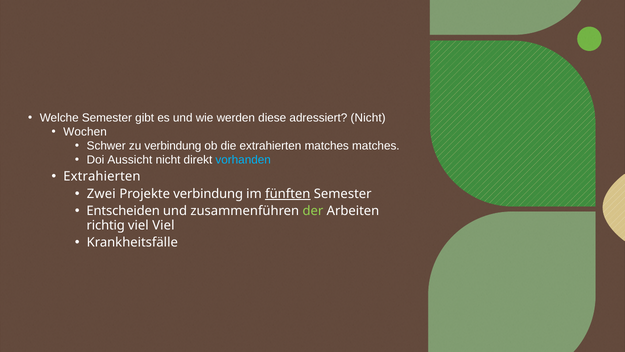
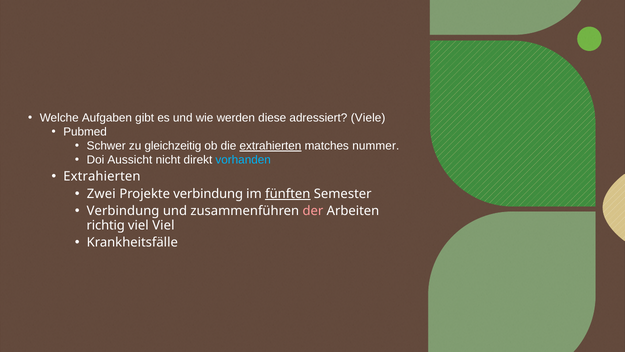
Welche Semester: Semester -> Aufgaben
adressiert Nicht: Nicht -> Viele
Wochen: Wochen -> Pubmed
zu verbindung: verbindung -> gleichzeitig
extrahierten at (270, 146) underline: none -> present
matches matches: matches -> nummer
Entscheiden at (123, 211): Entscheiden -> Verbindung
der colour: light green -> pink
